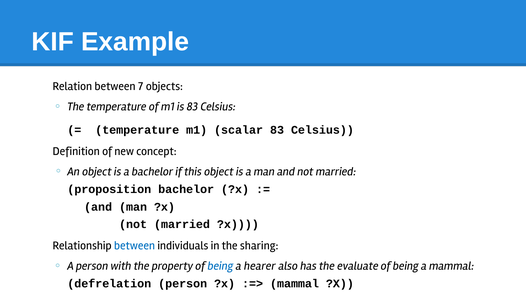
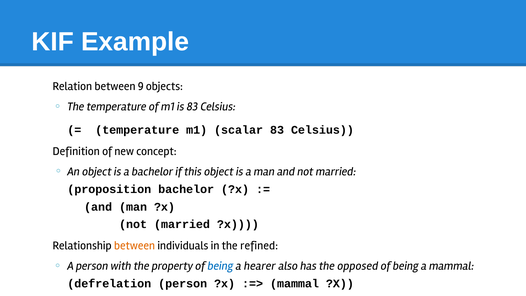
7: 7 -> 9
between at (135, 245) colour: blue -> orange
sharing: sharing -> refined
evaluate: evaluate -> opposed
